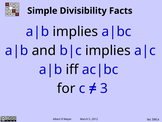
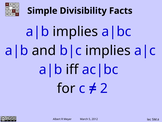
3: 3 -> 2
